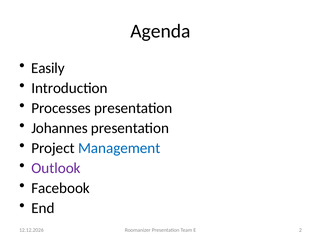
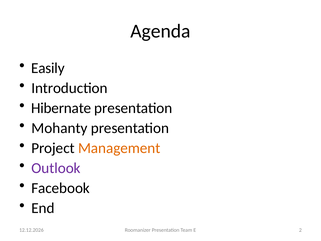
Processes: Processes -> Hibernate
Johannes: Johannes -> Mohanty
Management colour: blue -> orange
